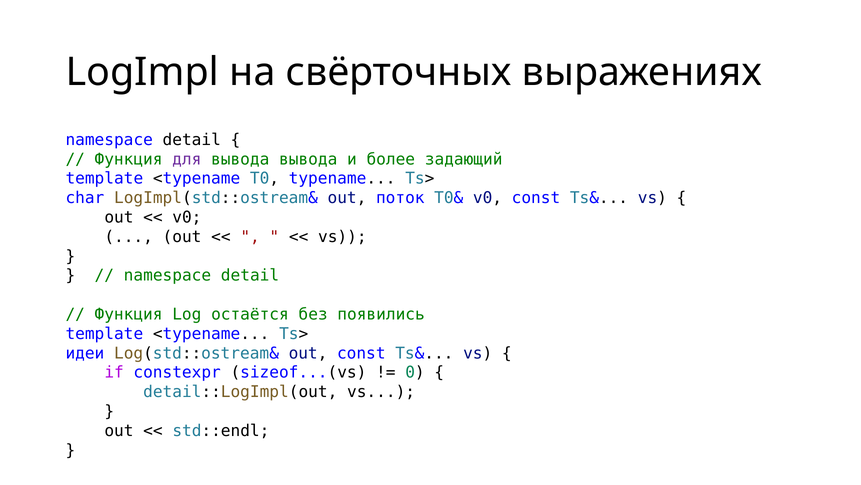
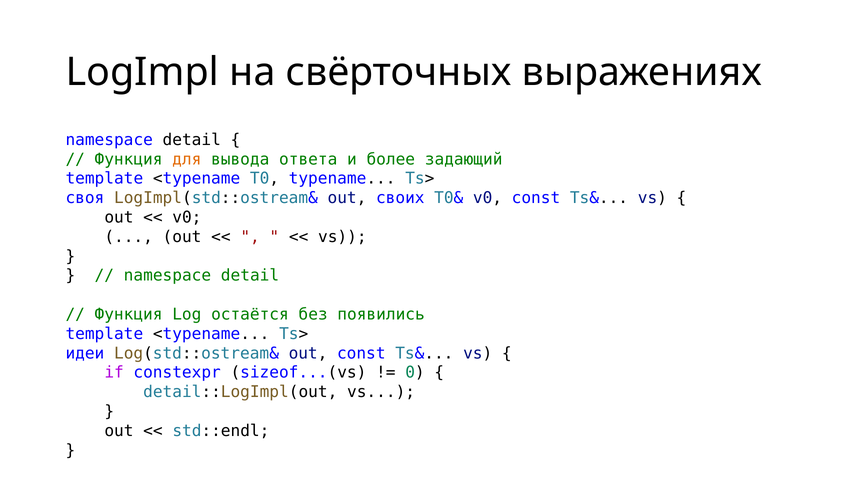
для colour: purple -> orange
вывода вывода: вывода -> ответа
char: char -> своя
поток: поток -> своих
